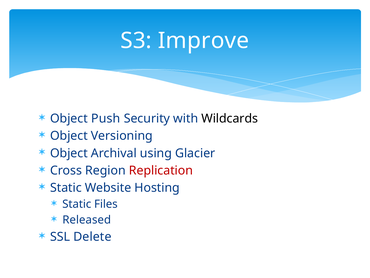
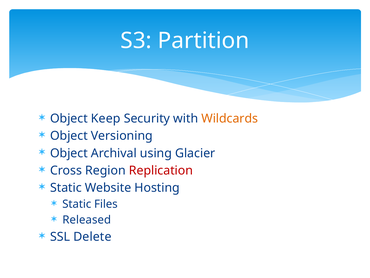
Improve: Improve -> Partition
Push: Push -> Keep
Wildcards colour: black -> orange
